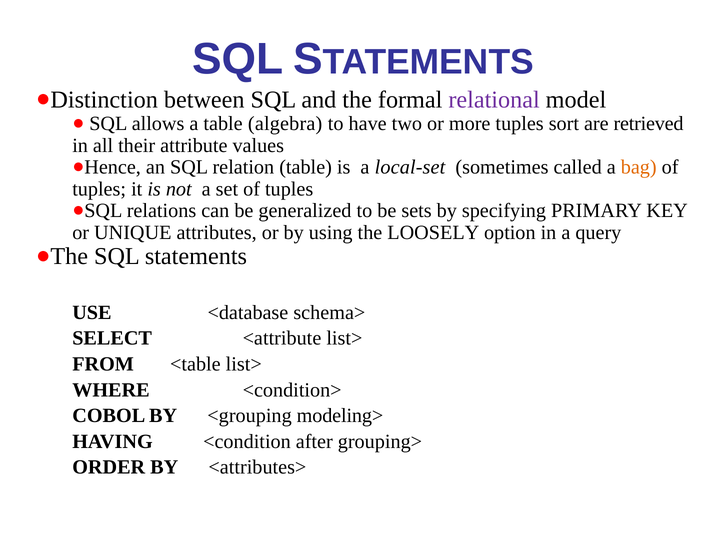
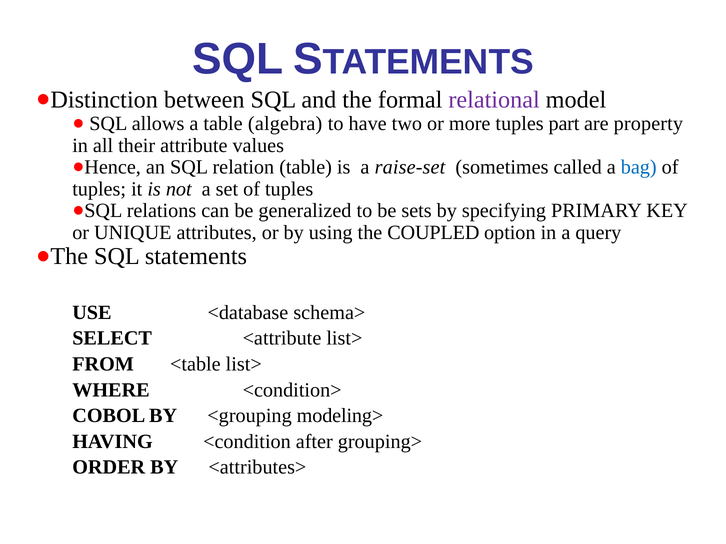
sort: sort -> part
retrieved: retrieved -> property
local-set: local-set -> raise-set
bag colour: orange -> blue
LOOSELY: LOOSELY -> COUPLED
